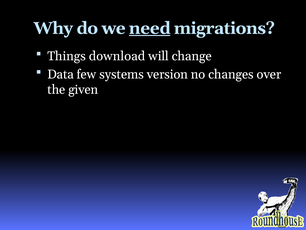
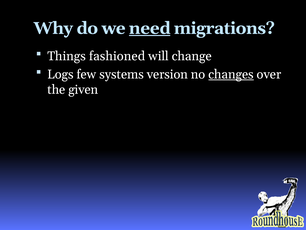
download: download -> fashioned
Data: Data -> Logs
changes underline: none -> present
